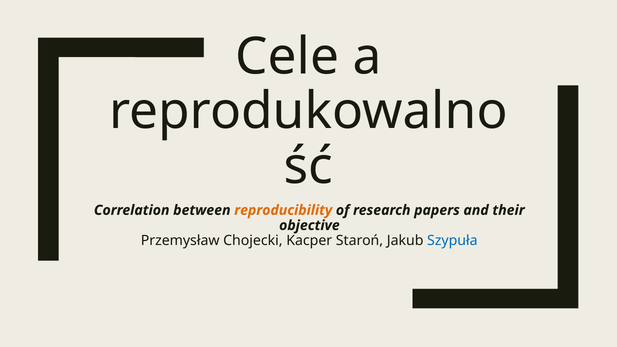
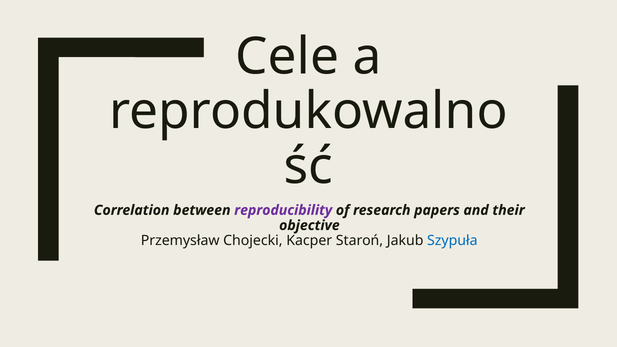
reproducibility colour: orange -> purple
